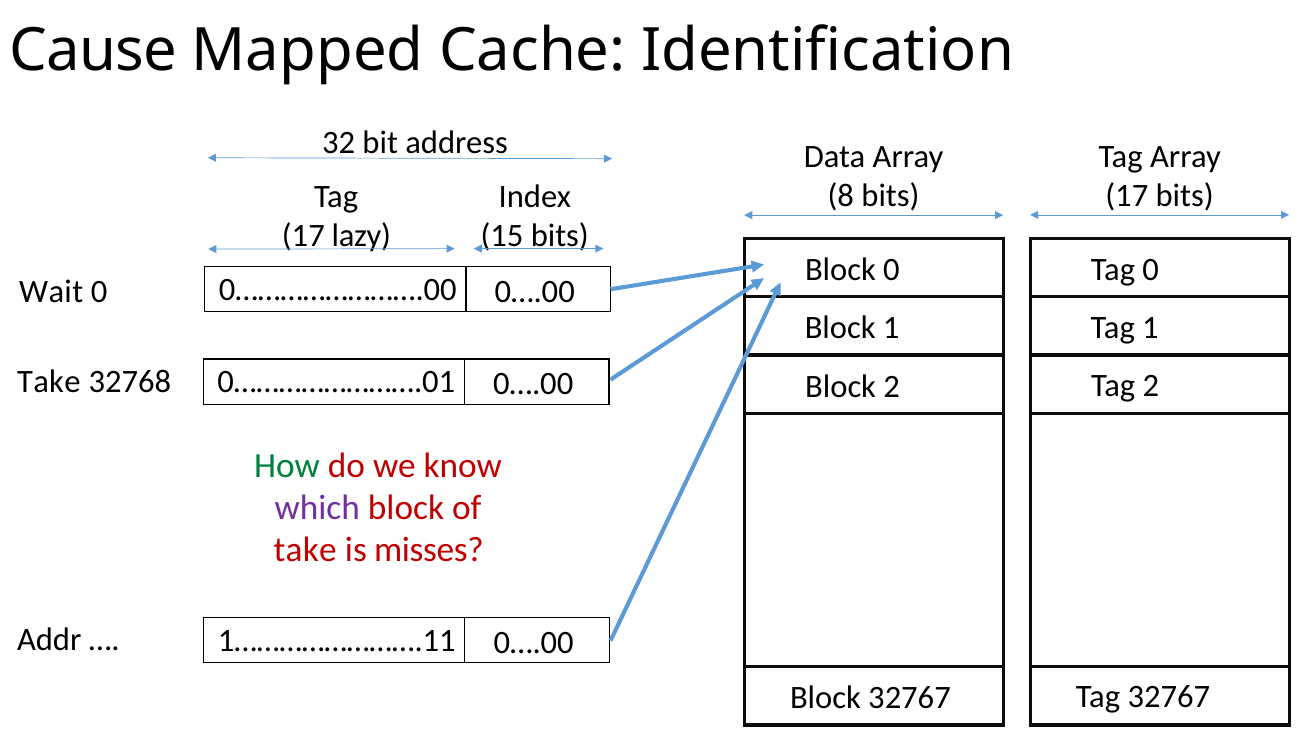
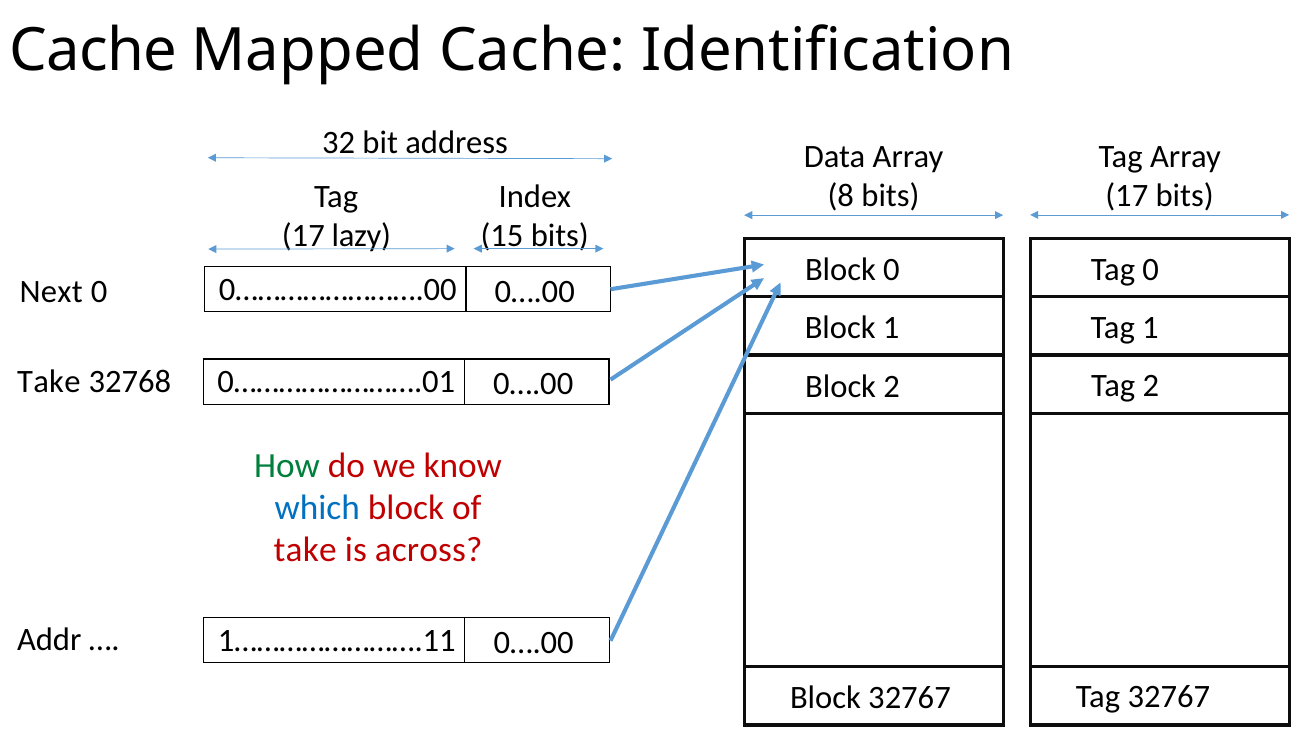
Cause at (93, 51): Cause -> Cache
Wait: Wait -> Next
which colour: purple -> blue
misses: misses -> across
